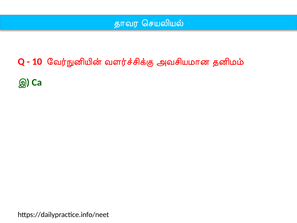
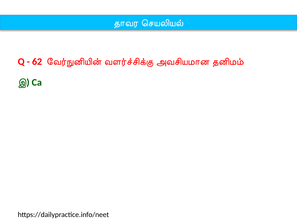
10: 10 -> 62
